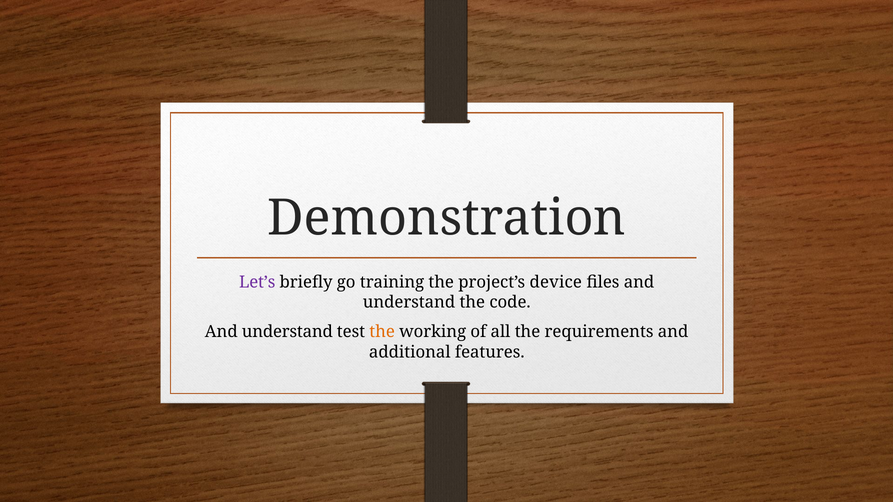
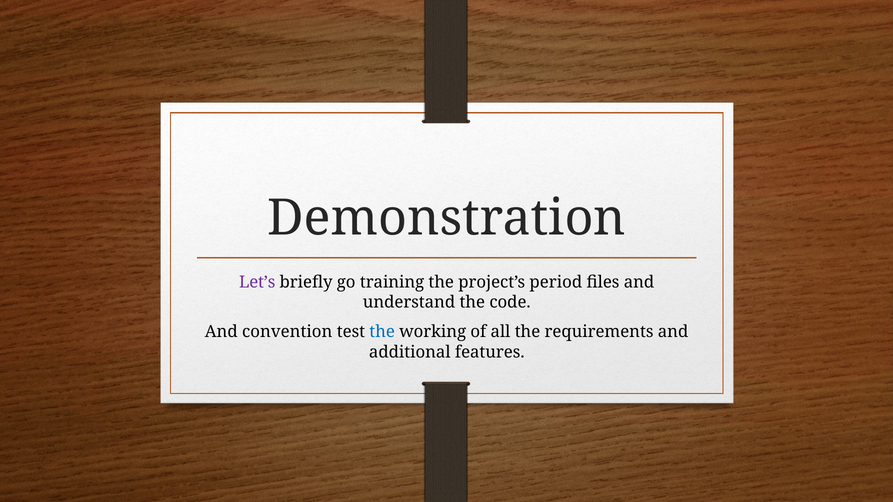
device: device -> period
understand at (287, 332): understand -> convention
the at (382, 332) colour: orange -> blue
